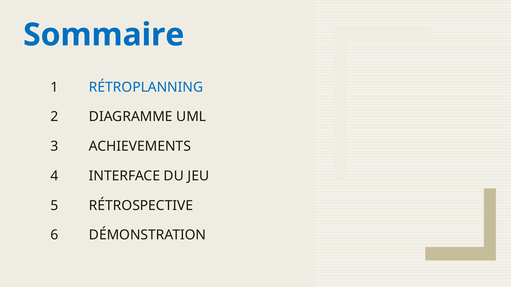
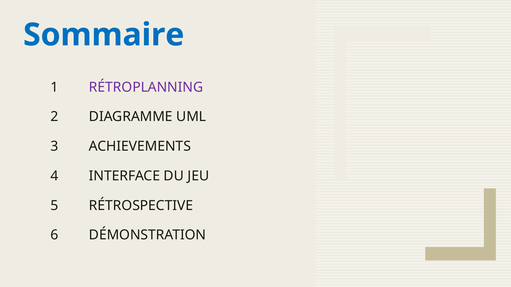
RÉTROPLANNING colour: blue -> purple
